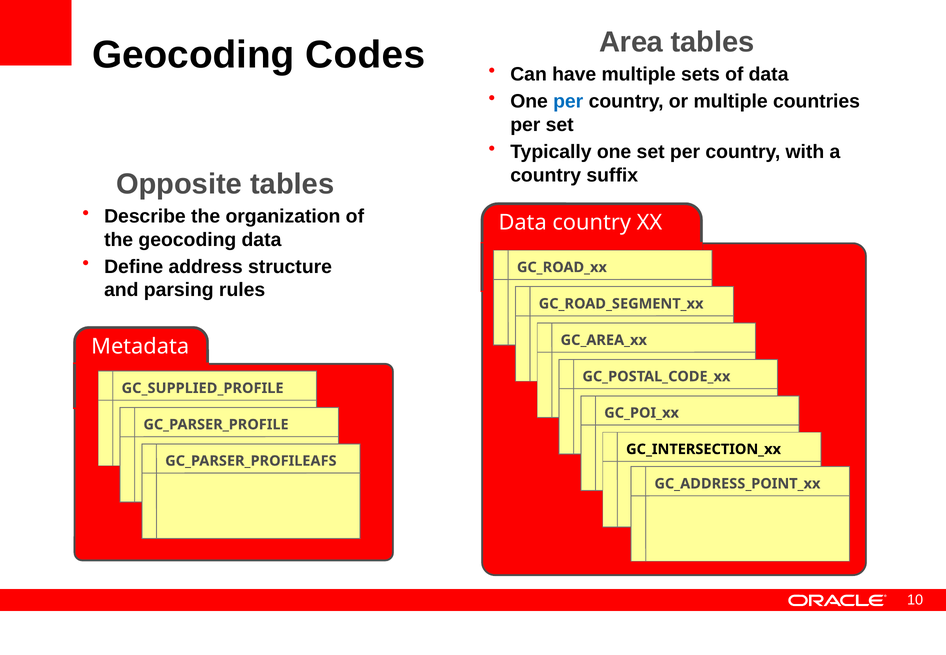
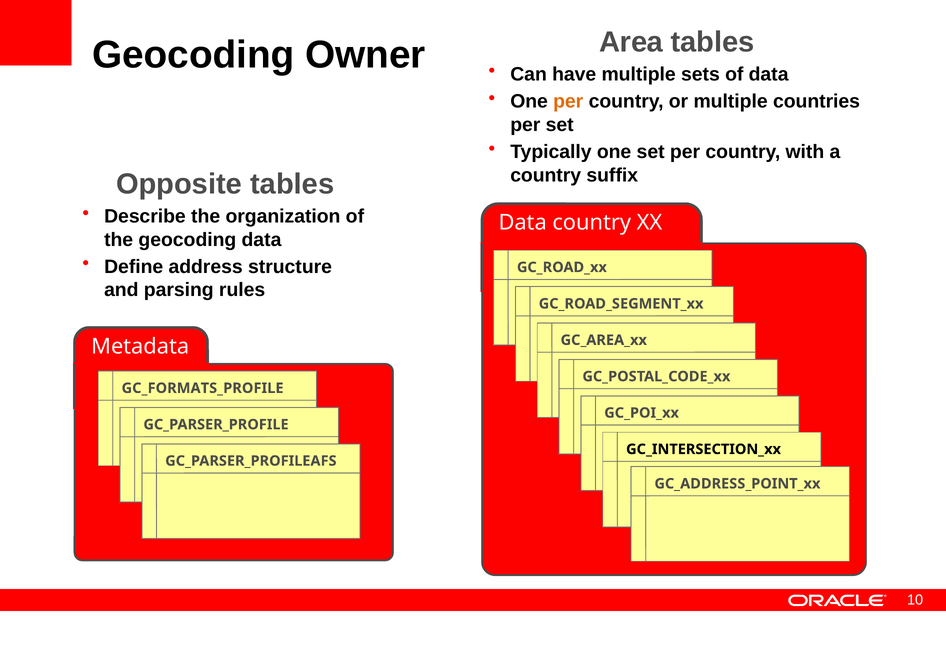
Codes: Codes -> Owner
per at (568, 101) colour: blue -> orange
GC_SUPPLIED_PROFILE: GC_SUPPLIED_PROFILE -> GC_FORMATS_PROFILE
